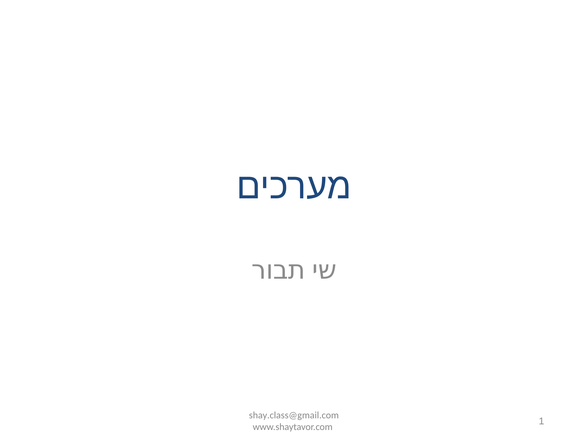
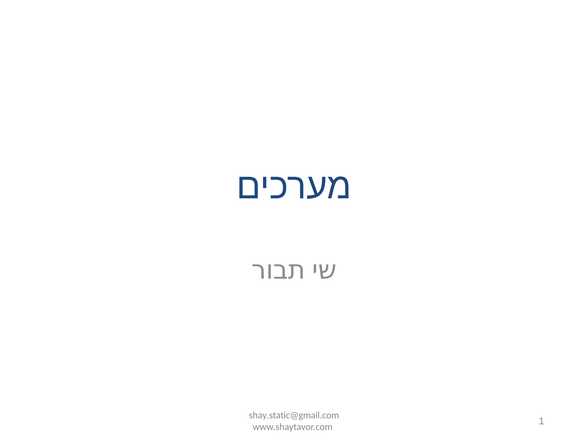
shay.class@gmail.com: shay.class@gmail.com -> shay.static@gmail.com
